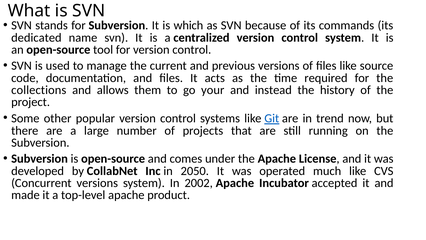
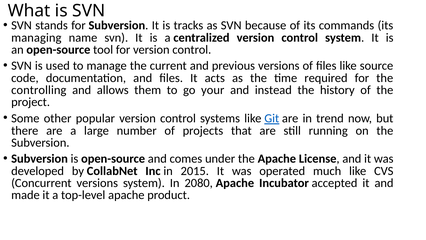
which: which -> tracks
dedicated: dedicated -> managing
collections: collections -> controlling
2050: 2050 -> 2015
2002: 2002 -> 2080
